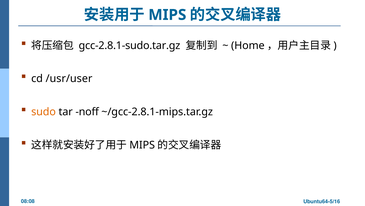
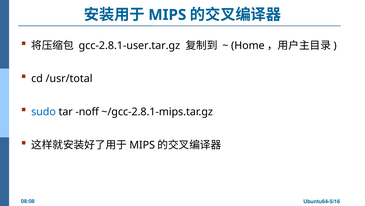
gcc-2.8.1-sudo.tar.gz: gcc-2.8.1-sudo.tar.gz -> gcc-2.8.1-user.tar.gz
/usr/user: /usr/user -> /usr/total
sudo colour: orange -> blue
